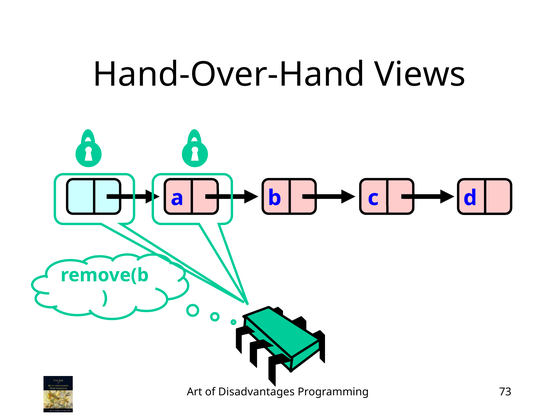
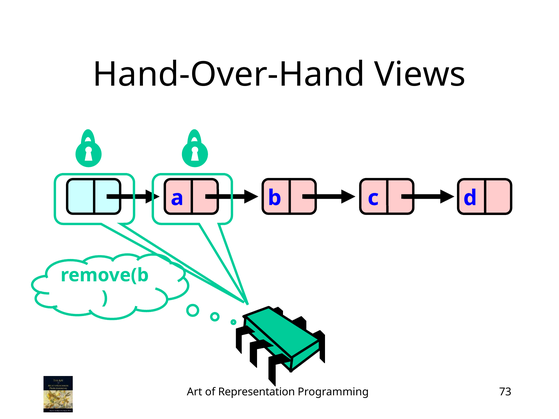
Disadvantages: Disadvantages -> Representation
